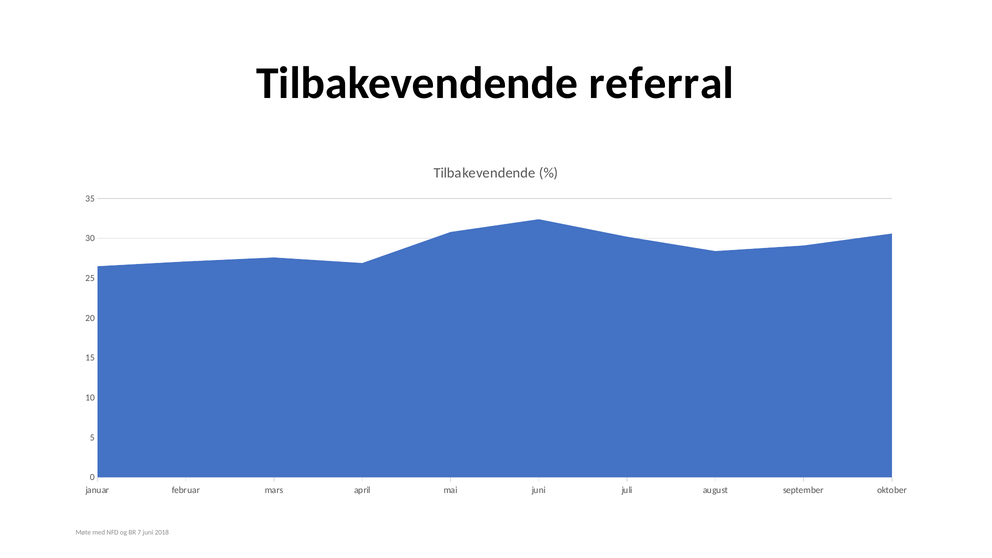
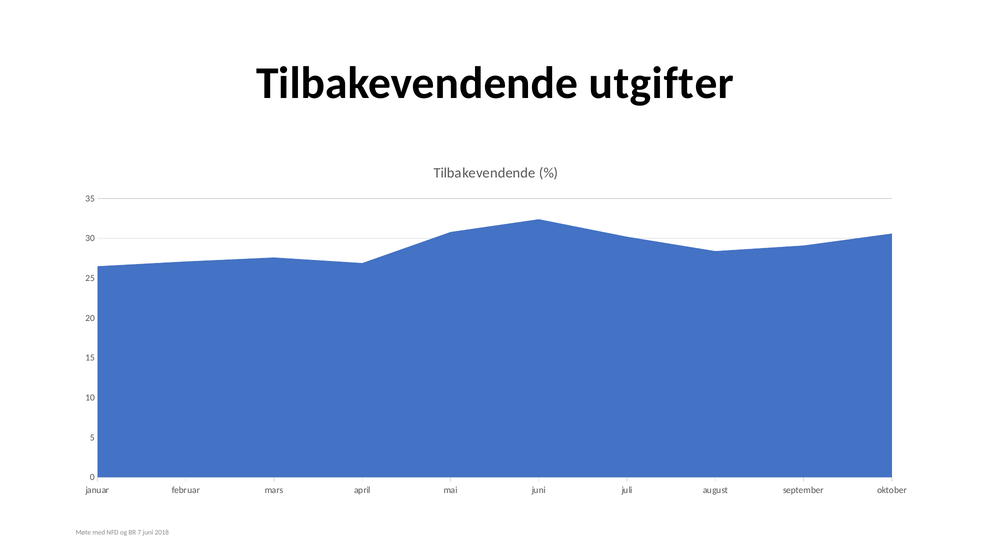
referral: referral -> utgifter
